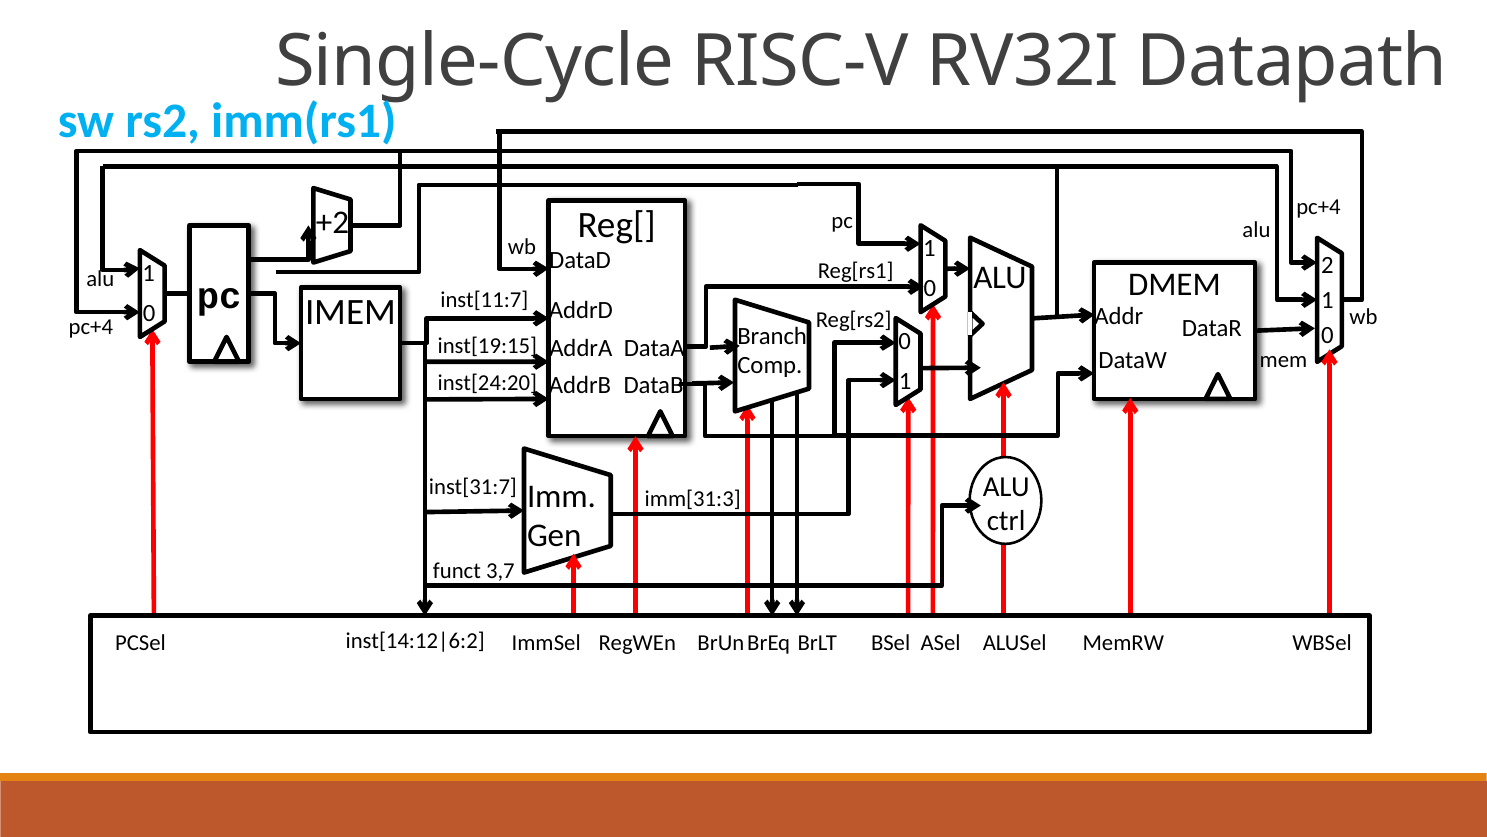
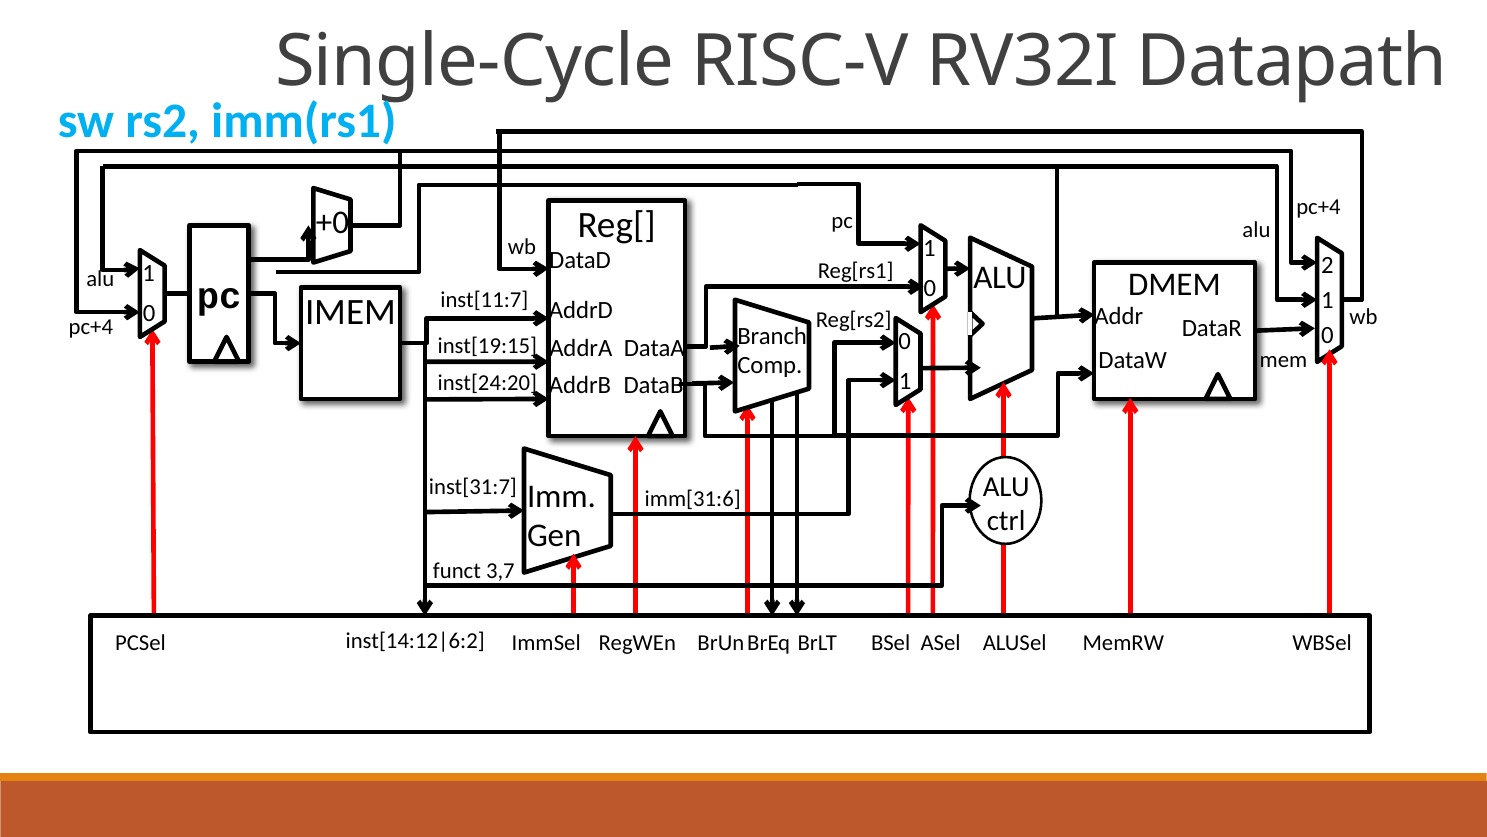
+2: +2 -> +0
imm[31:3: imm[31:3 -> imm[31:6
